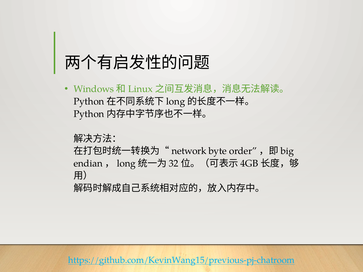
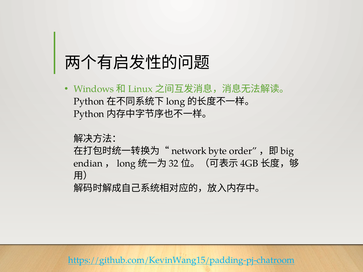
https://github.com/KevinWang15/previous-pj-chatroom: https://github.com/KevinWang15/previous-pj-chatroom -> https://github.com/KevinWang15/padding-pj-chatroom
